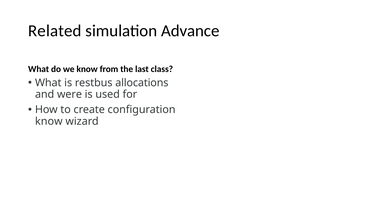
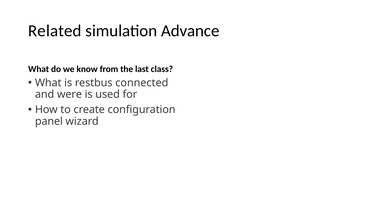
allocations: allocations -> connected
know at (49, 121): know -> panel
